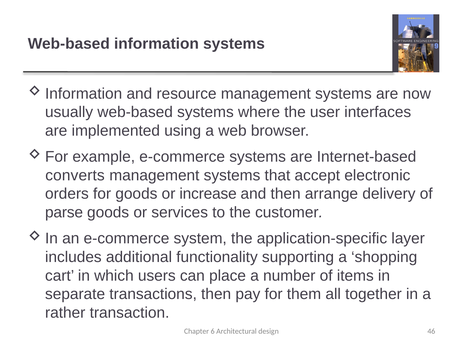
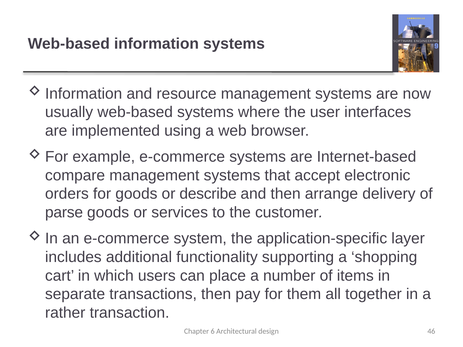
converts: converts -> compare
increase: increase -> describe
